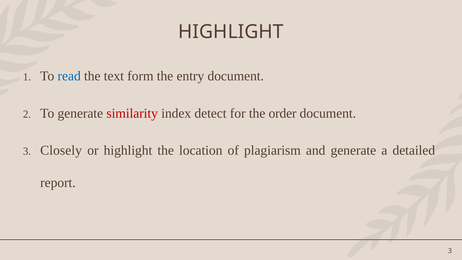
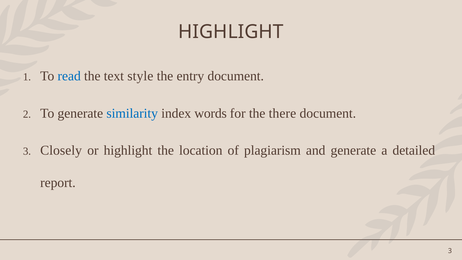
form: form -> style
similarity colour: red -> blue
detect: detect -> words
order: order -> there
